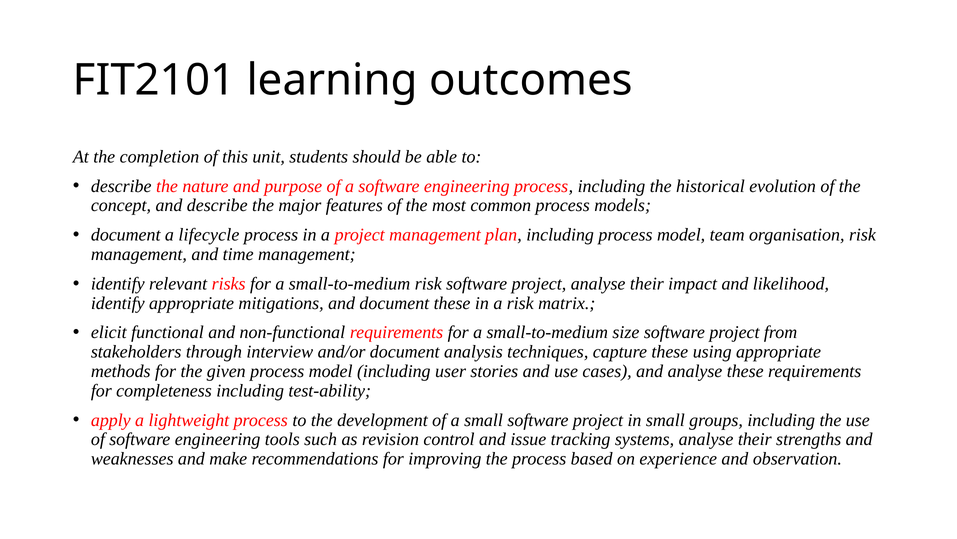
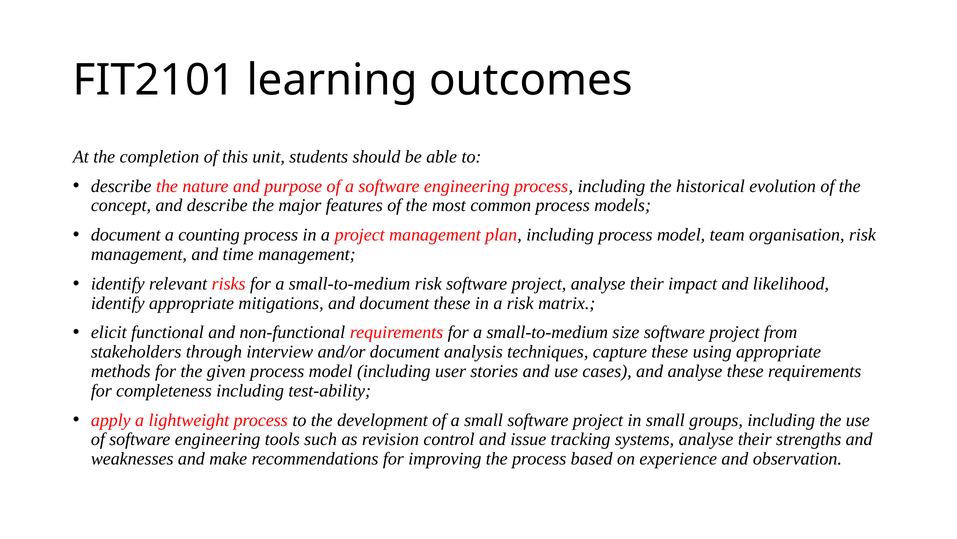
lifecycle: lifecycle -> counting
